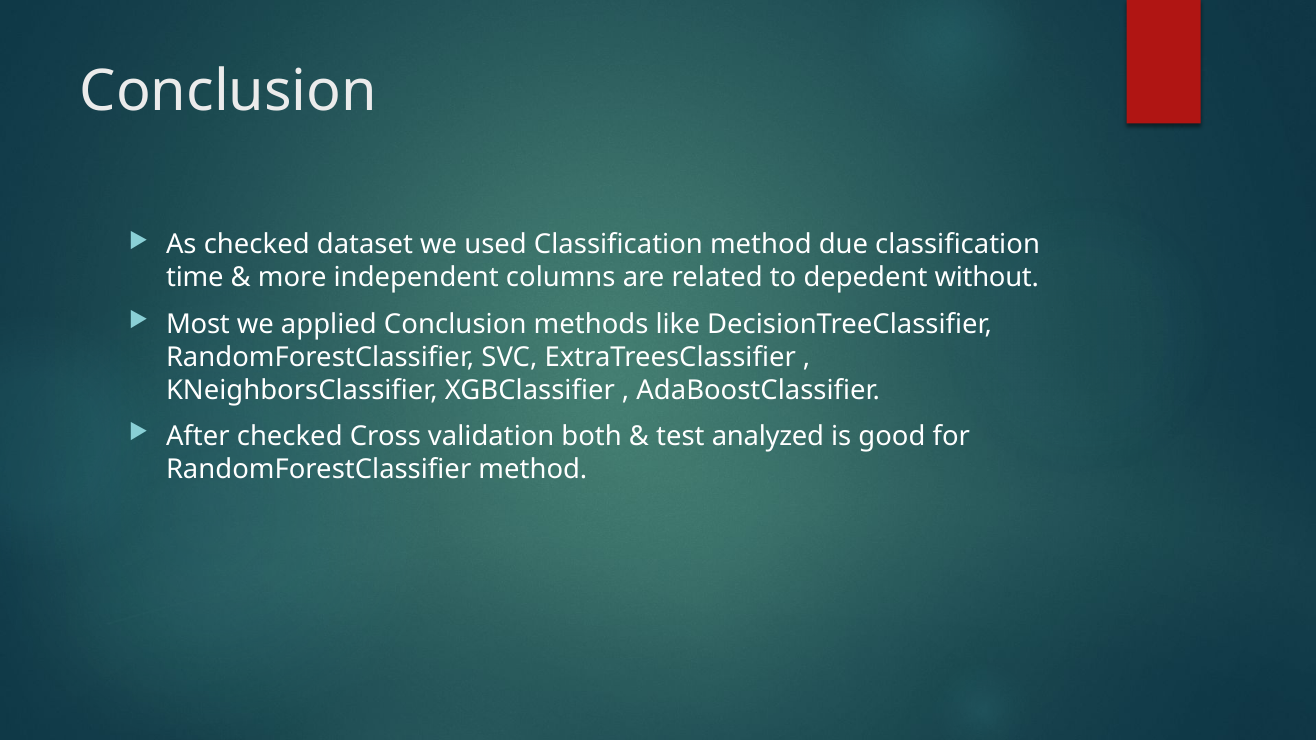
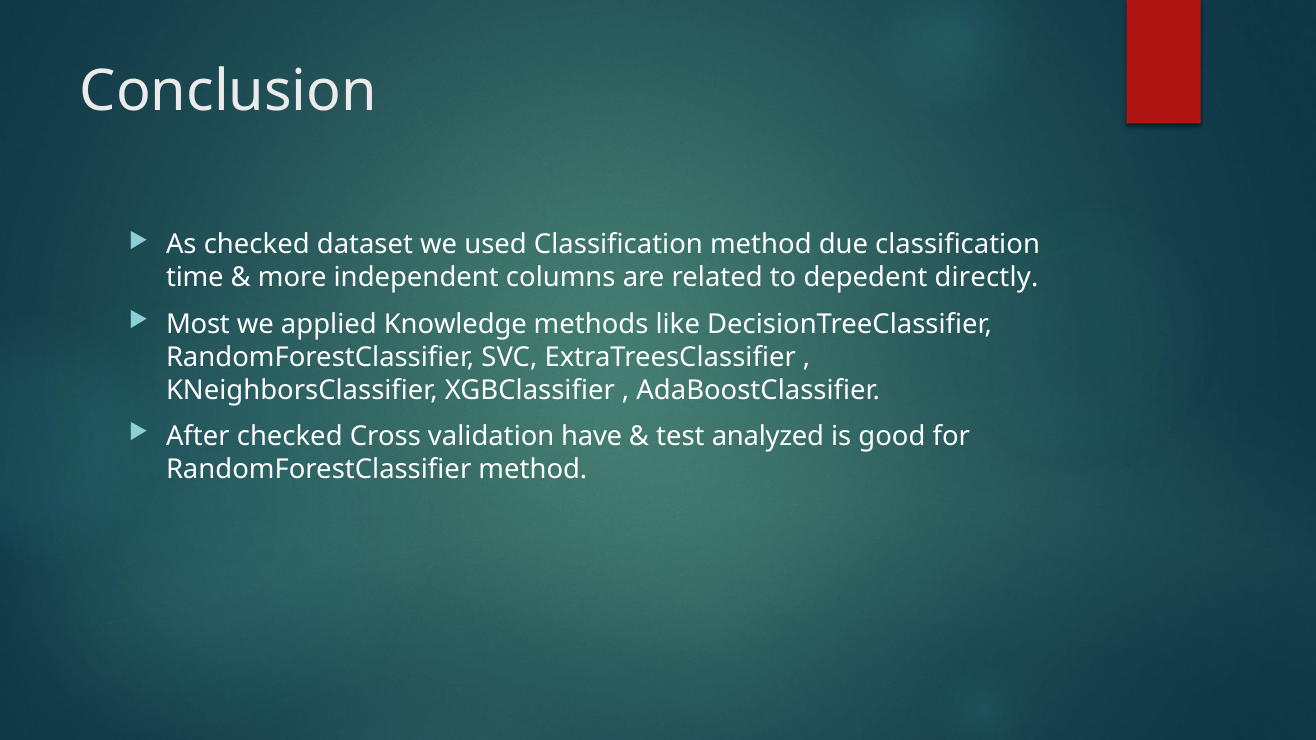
without: without -> directly
applied Conclusion: Conclusion -> Knowledge
both: both -> have
